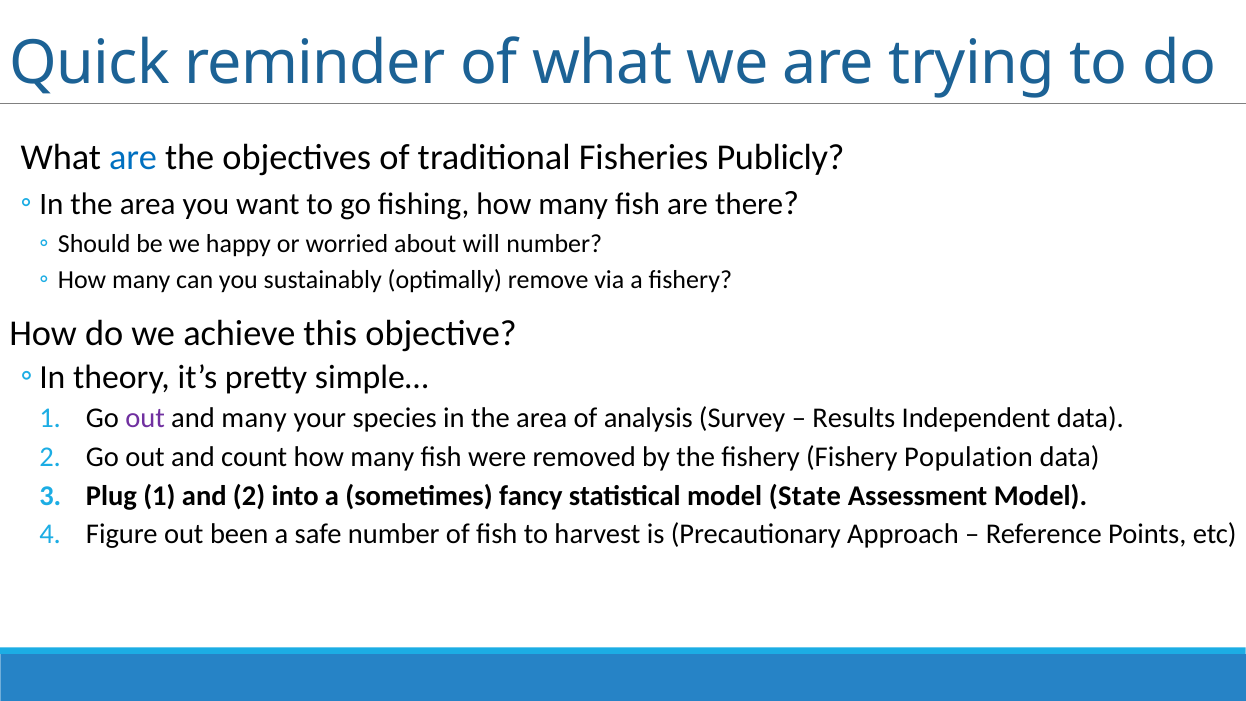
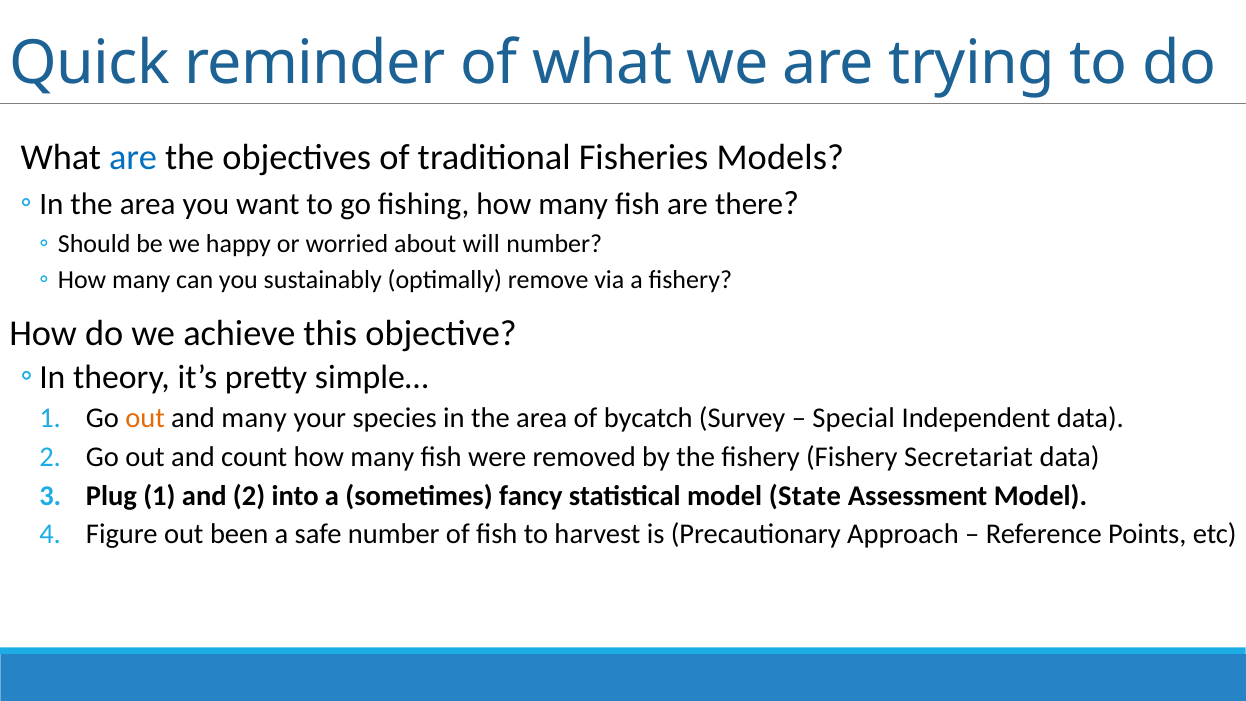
Publicly: Publicly -> Models
out at (145, 418) colour: purple -> orange
analysis: analysis -> bycatch
Results: Results -> Special
Population: Population -> Secretariat
